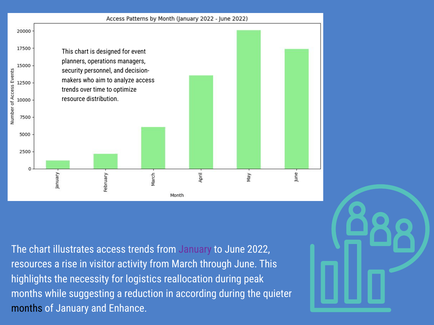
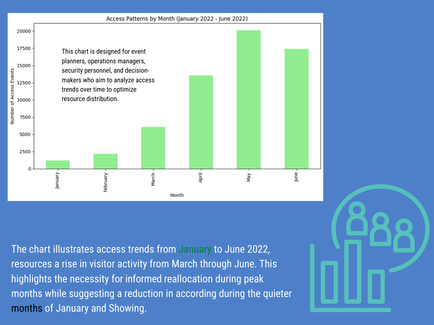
January at (195, 250) colour: purple -> green
logistics: logistics -> informed
Enhance: Enhance -> Showing
